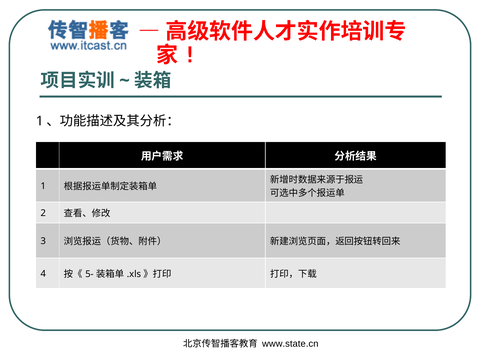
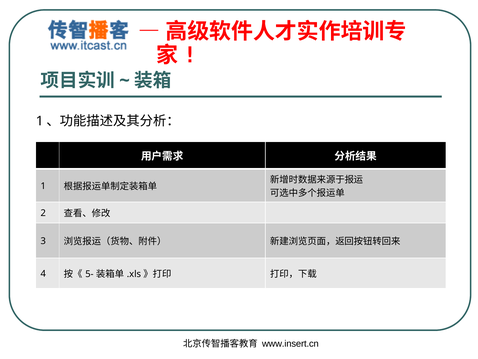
www.state.cn: www.state.cn -> www.insert.cn
